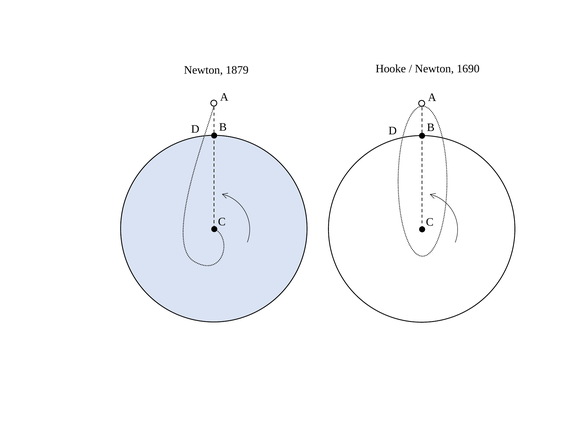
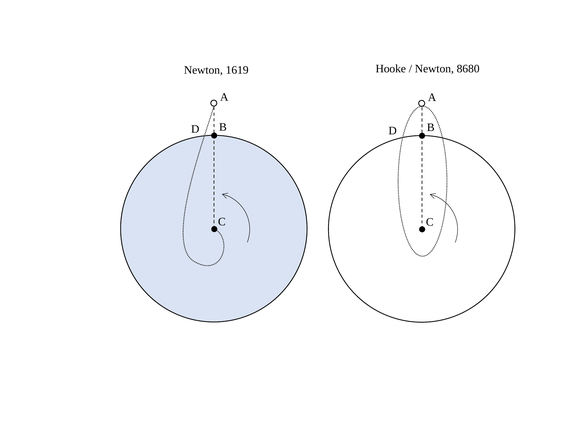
1879: 1879 -> 1619
1690: 1690 -> 8680
